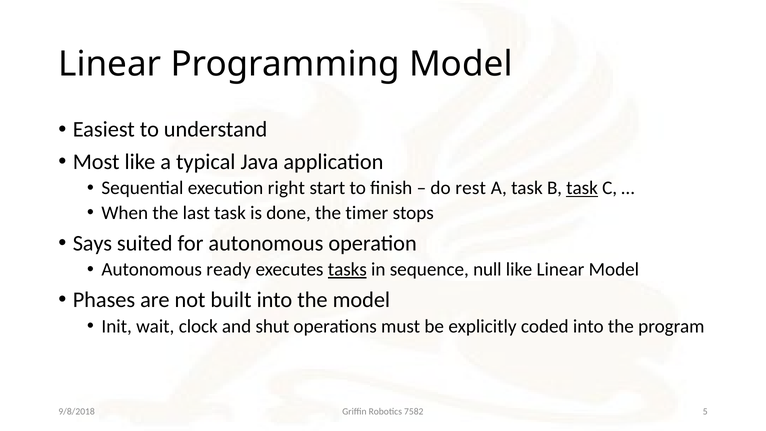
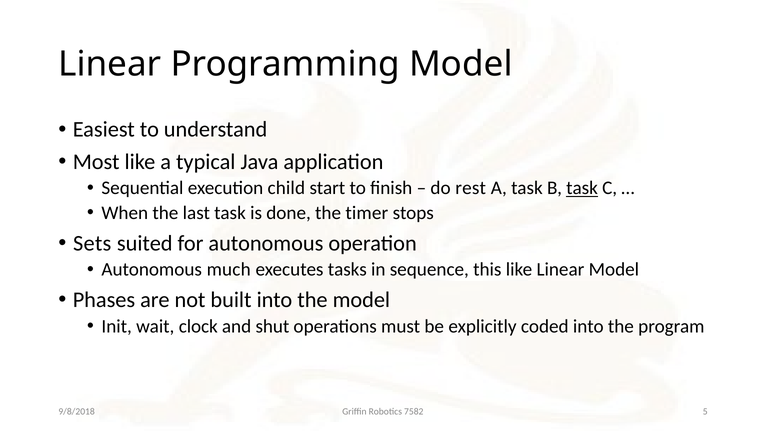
right: right -> child
Says: Says -> Sets
ready: ready -> much
tasks underline: present -> none
null: null -> this
